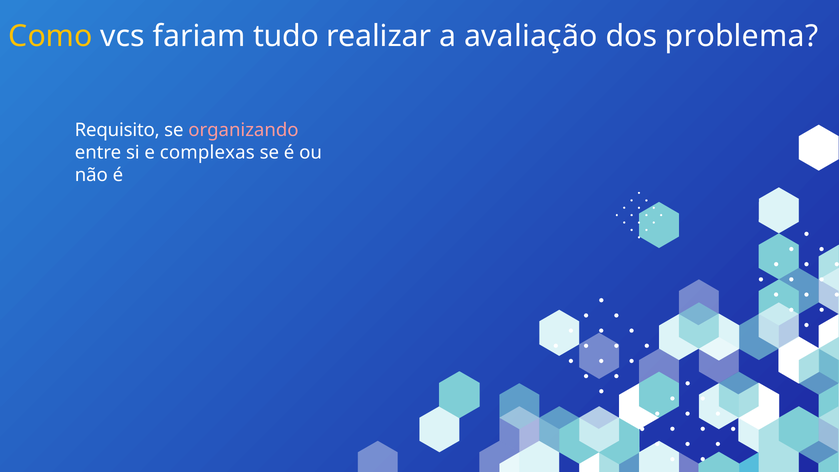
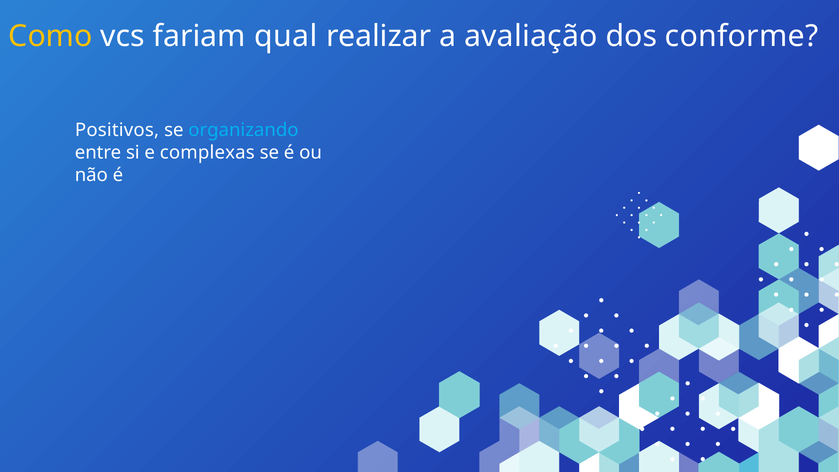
tudo: tudo -> qual
problema: problema -> conforme
Requisito: Requisito -> Positivos
organizando colour: pink -> light blue
